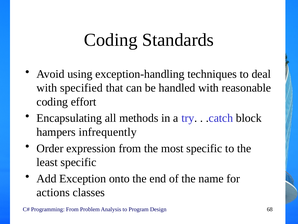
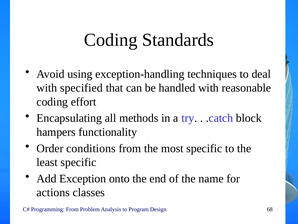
infrequently: infrequently -> functionality
expression: expression -> conditions
